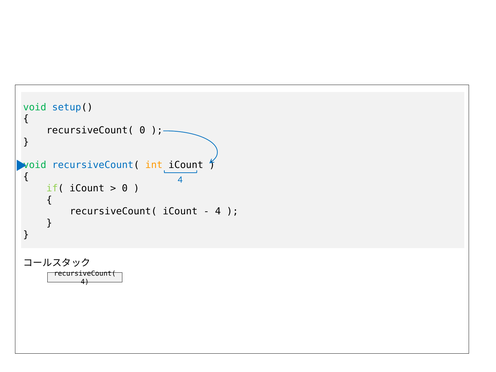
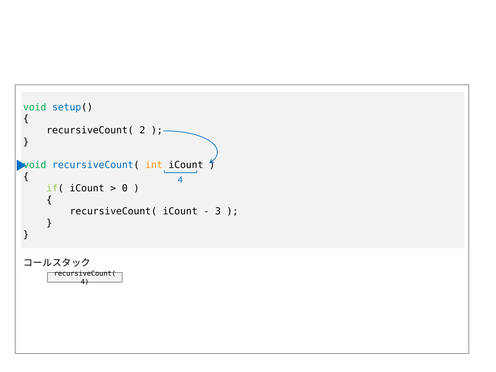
recursiveCount( 0: 0 -> 2
4 at (218, 211): 4 -> 3
